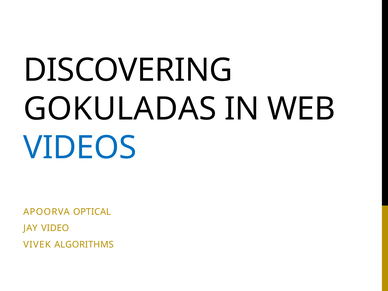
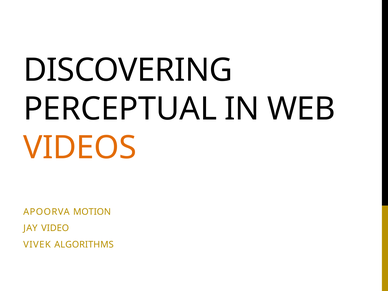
GOKULADAS: GOKULADAS -> PERCEPTUAL
VIDEOS colour: blue -> orange
OPTICAL: OPTICAL -> MOTION
